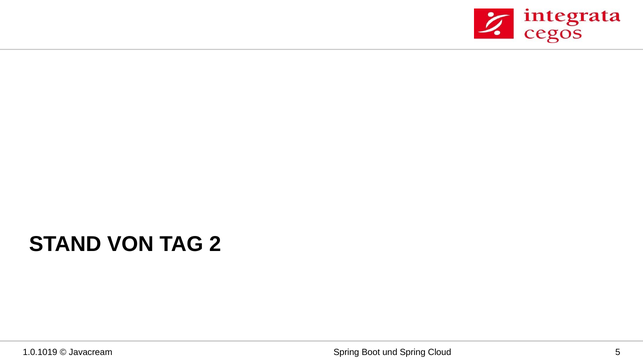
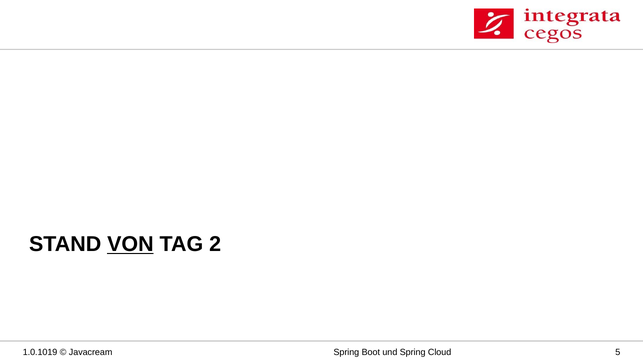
VON underline: none -> present
